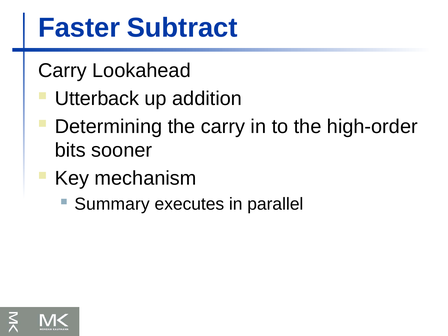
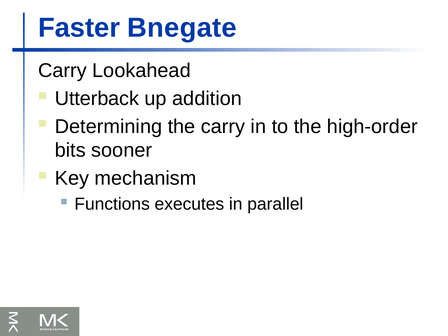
Subtract: Subtract -> Bnegate
Summary: Summary -> Functions
